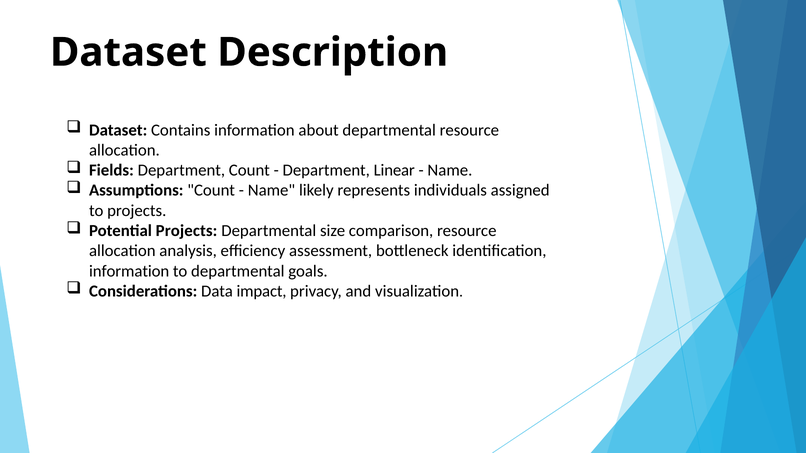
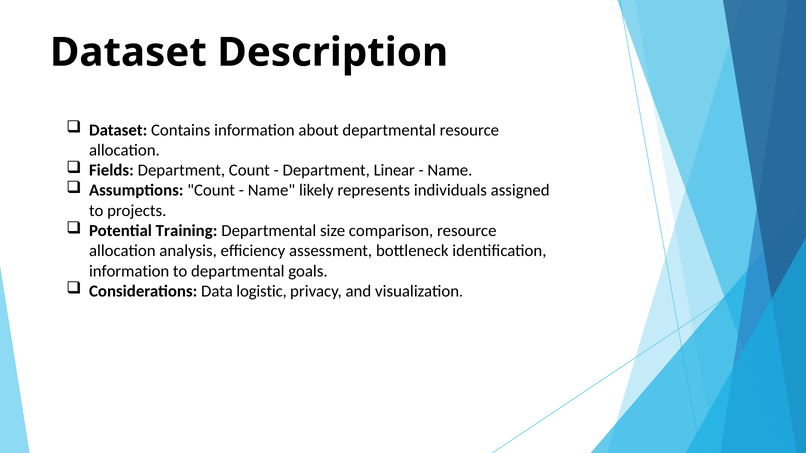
Potential Projects: Projects -> Training
impact: impact -> logistic
